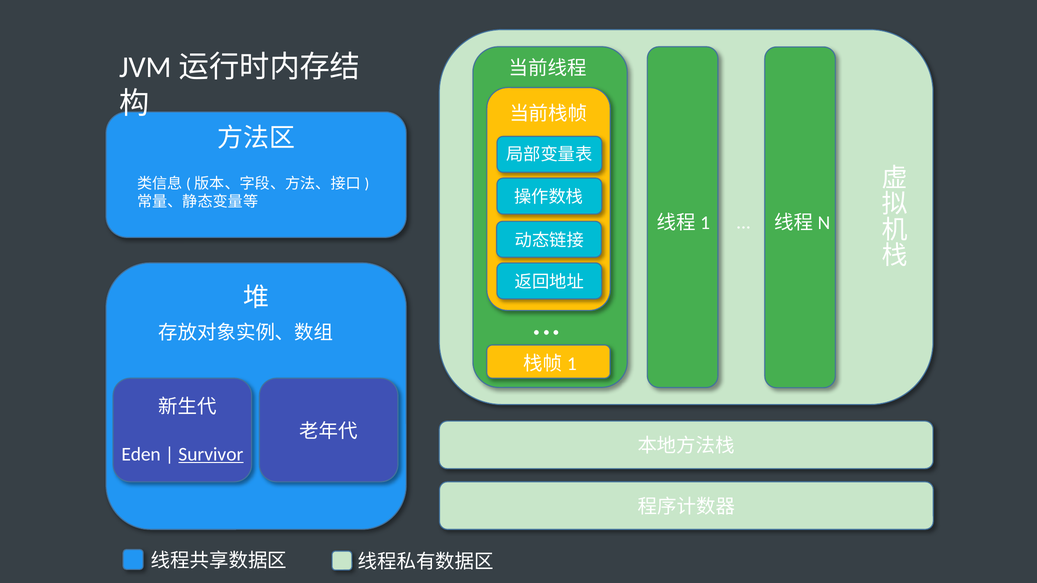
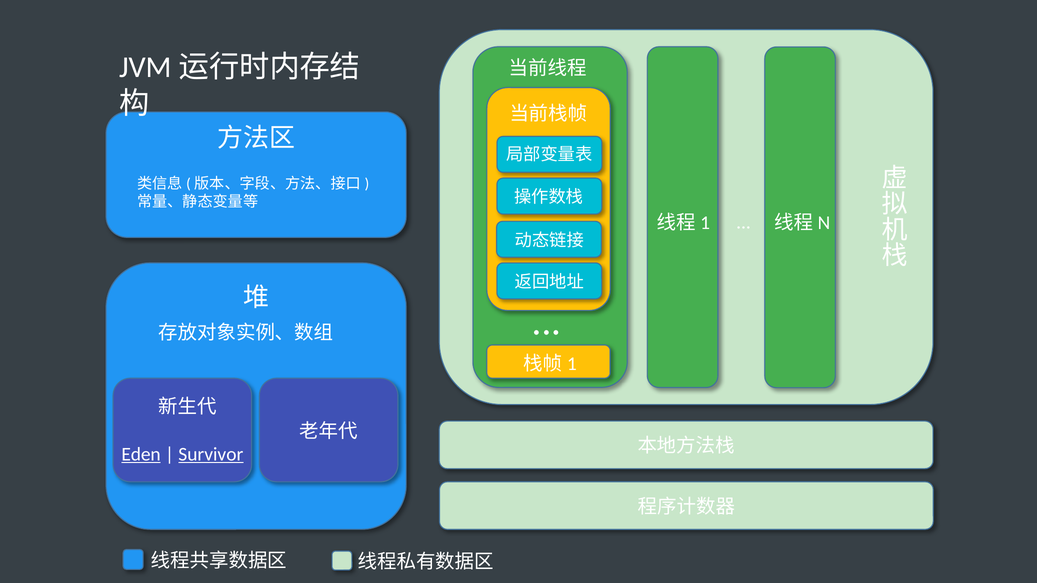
Eden underline: none -> present
